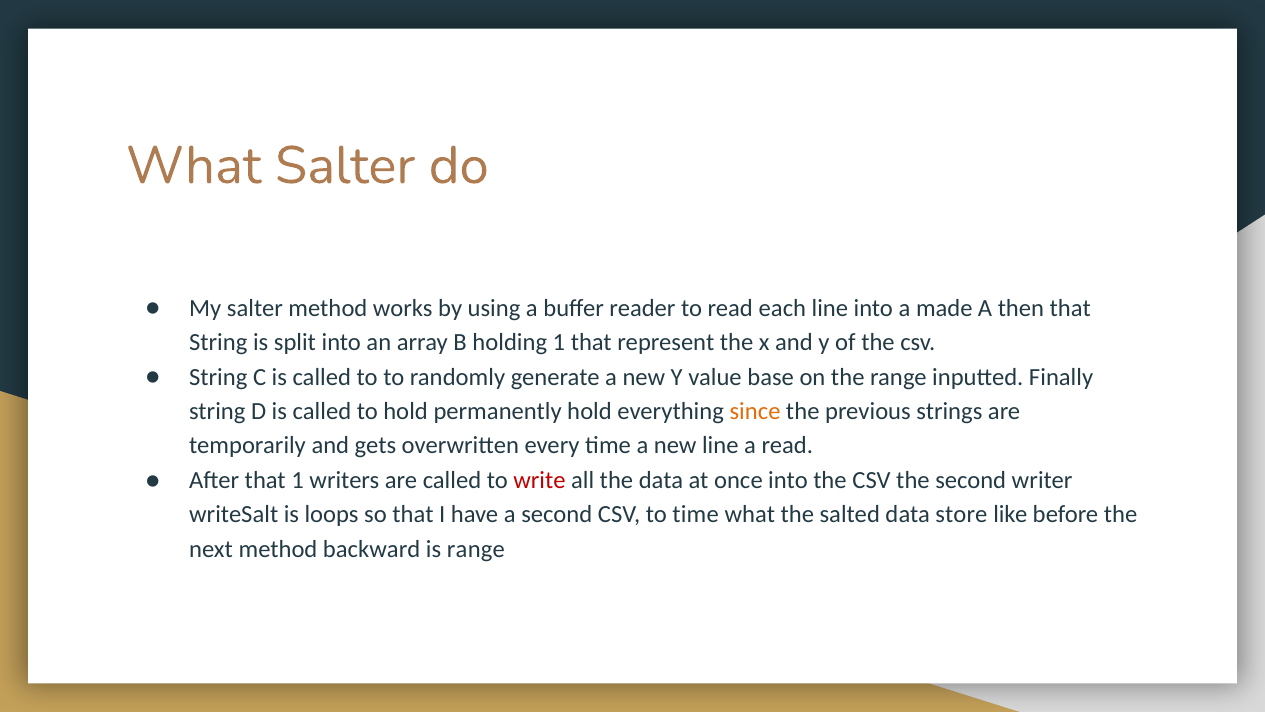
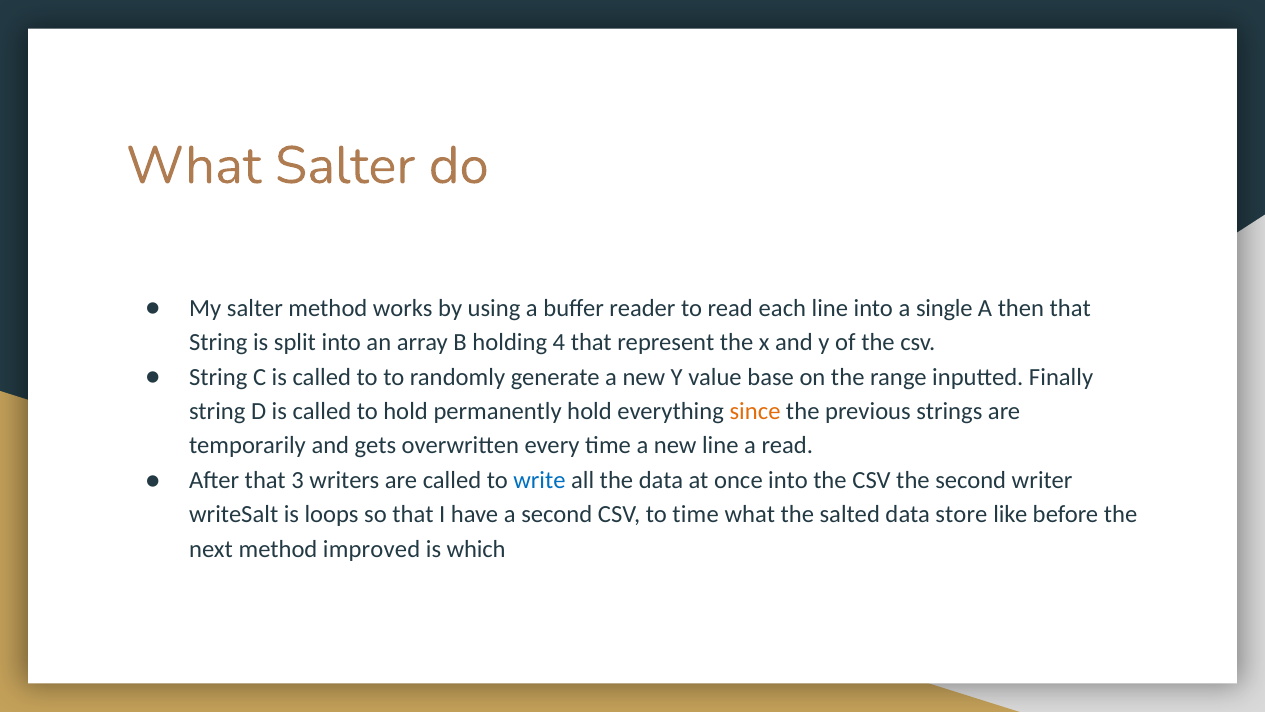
made: made -> single
holding 1: 1 -> 4
that 1: 1 -> 3
write colour: red -> blue
backward: backward -> improved
is range: range -> which
